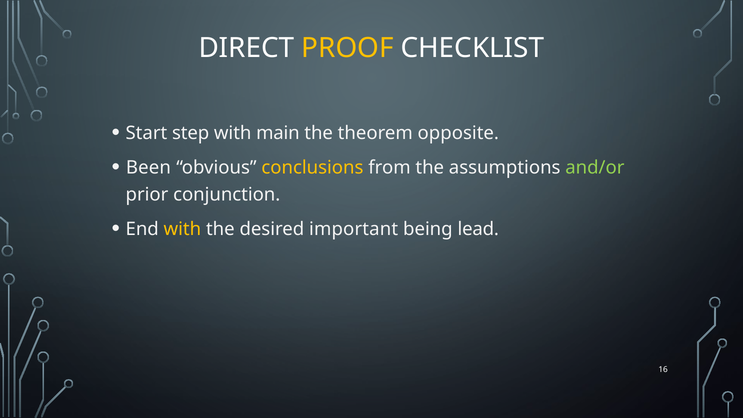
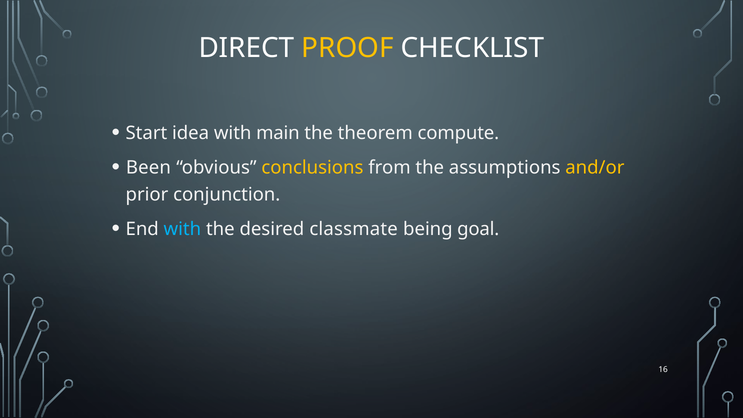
step: step -> idea
opposite: opposite -> compute
and/or colour: light green -> yellow
with at (182, 229) colour: yellow -> light blue
important: important -> classmate
lead: lead -> goal
